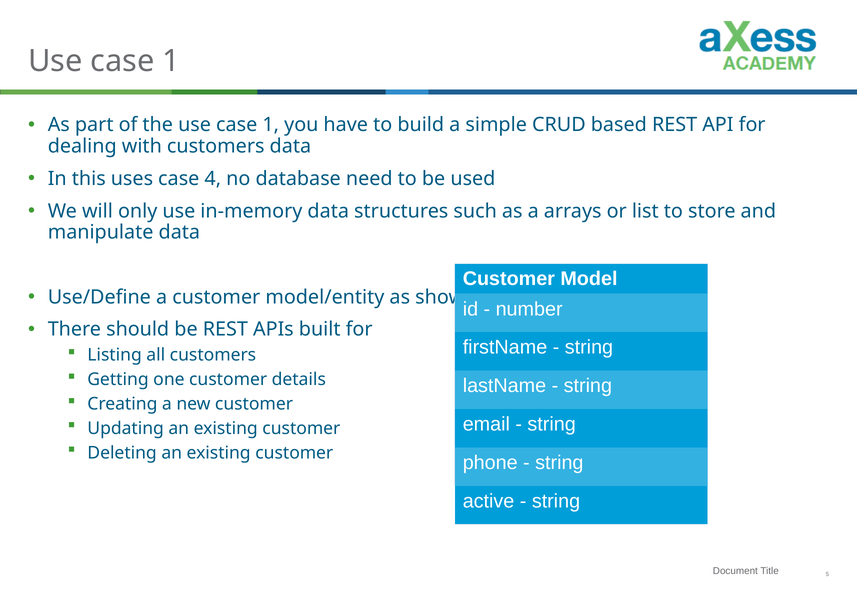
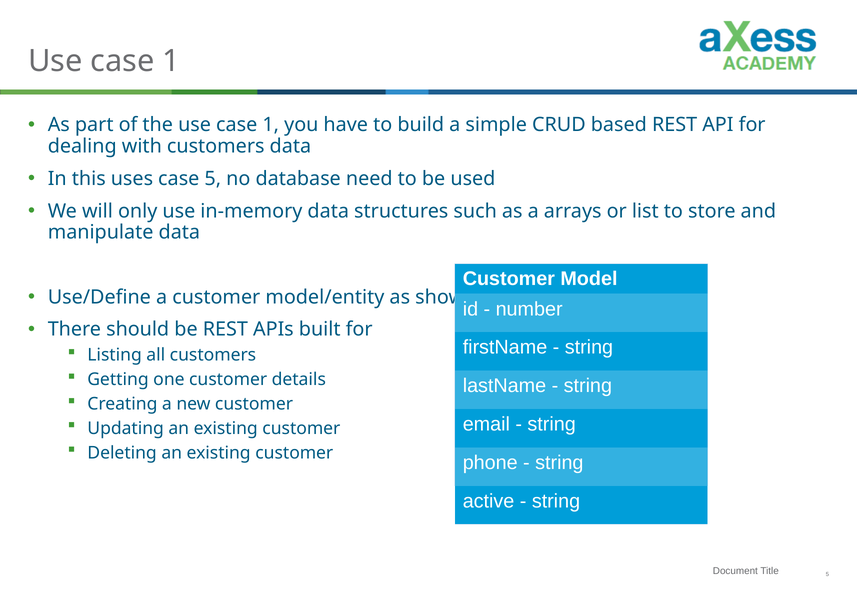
case 4: 4 -> 5
